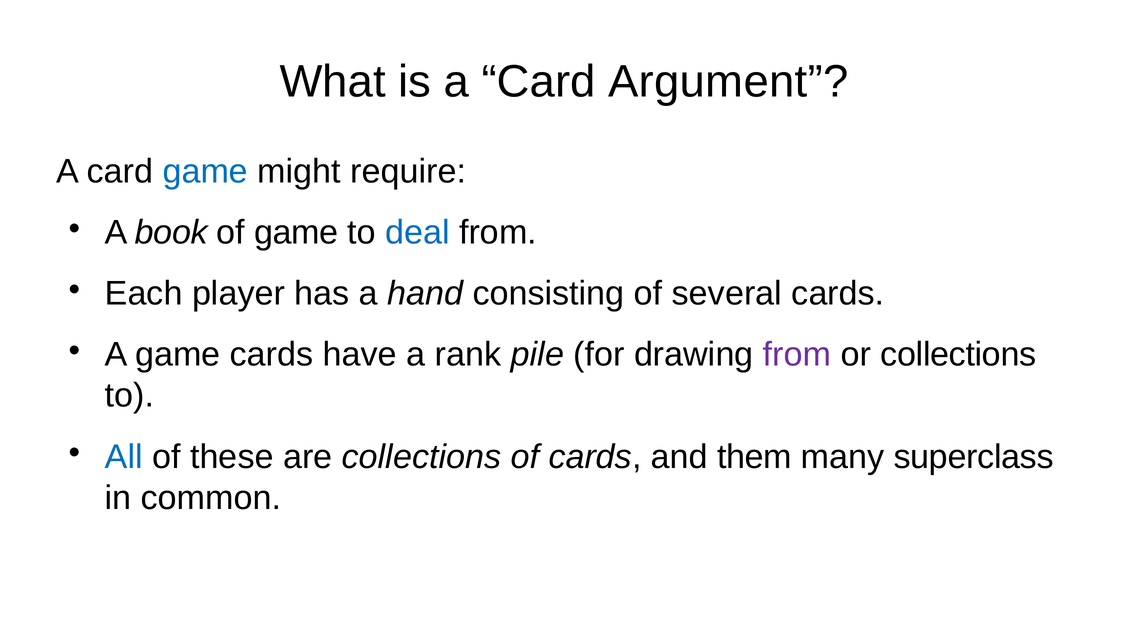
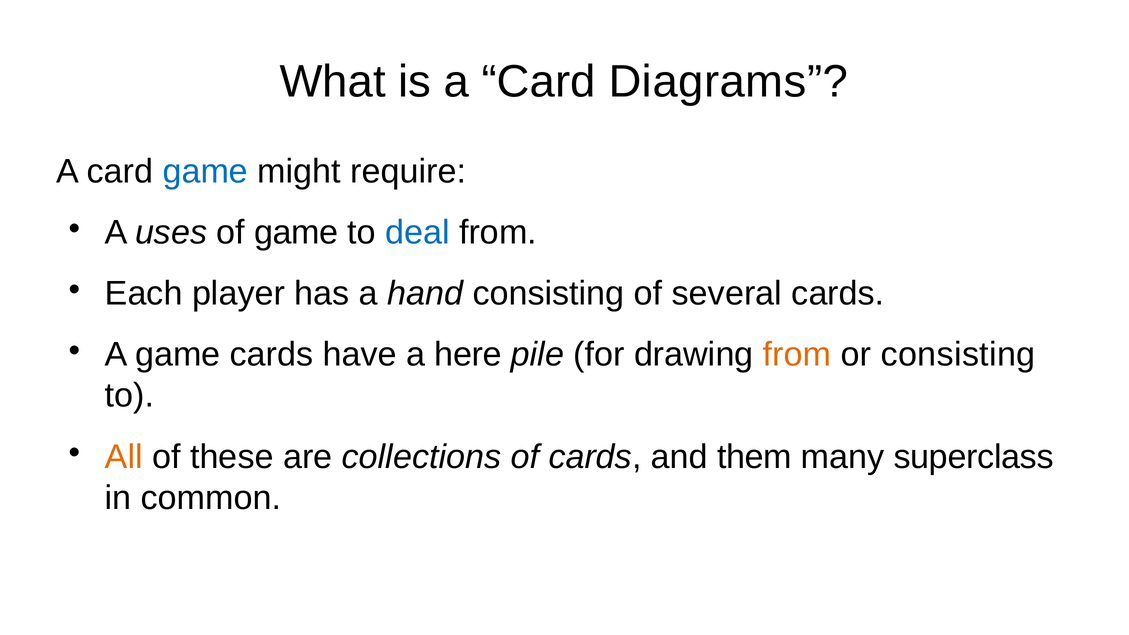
Argument: Argument -> Diagrams
book: book -> uses
rank: rank -> here
from at (797, 355) colour: purple -> orange
or collections: collections -> consisting
All colour: blue -> orange
